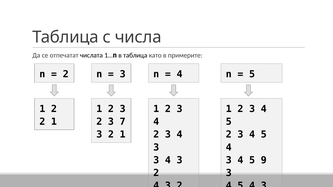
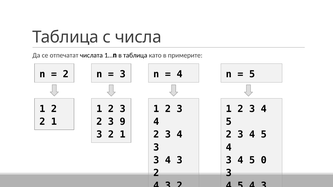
7: 7 -> 9
9: 9 -> 0
